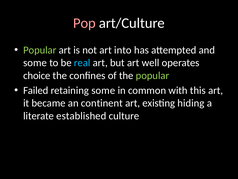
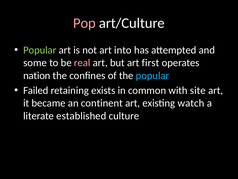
real colour: light blue -> pink
well: well -> first
choice: choice -> nation
popular at (153, 75) colour: light green -> light blue
retaining some: some -> exists
this: this -> site
hiding: hiding -> watch
